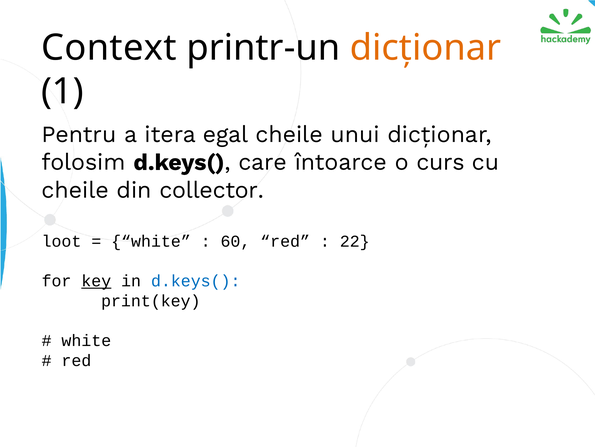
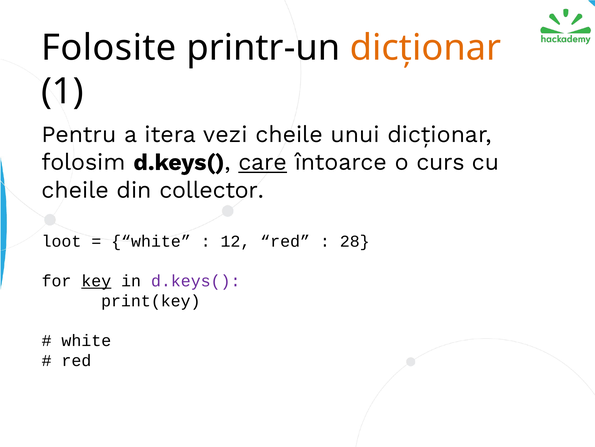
Context: Context -> Folosite
egal: egal -> vezi
care underline: none -> present
60: 60 -> 12
22: 22 -> 28
d.keys( at (196, 281) colour: blue -> purple
